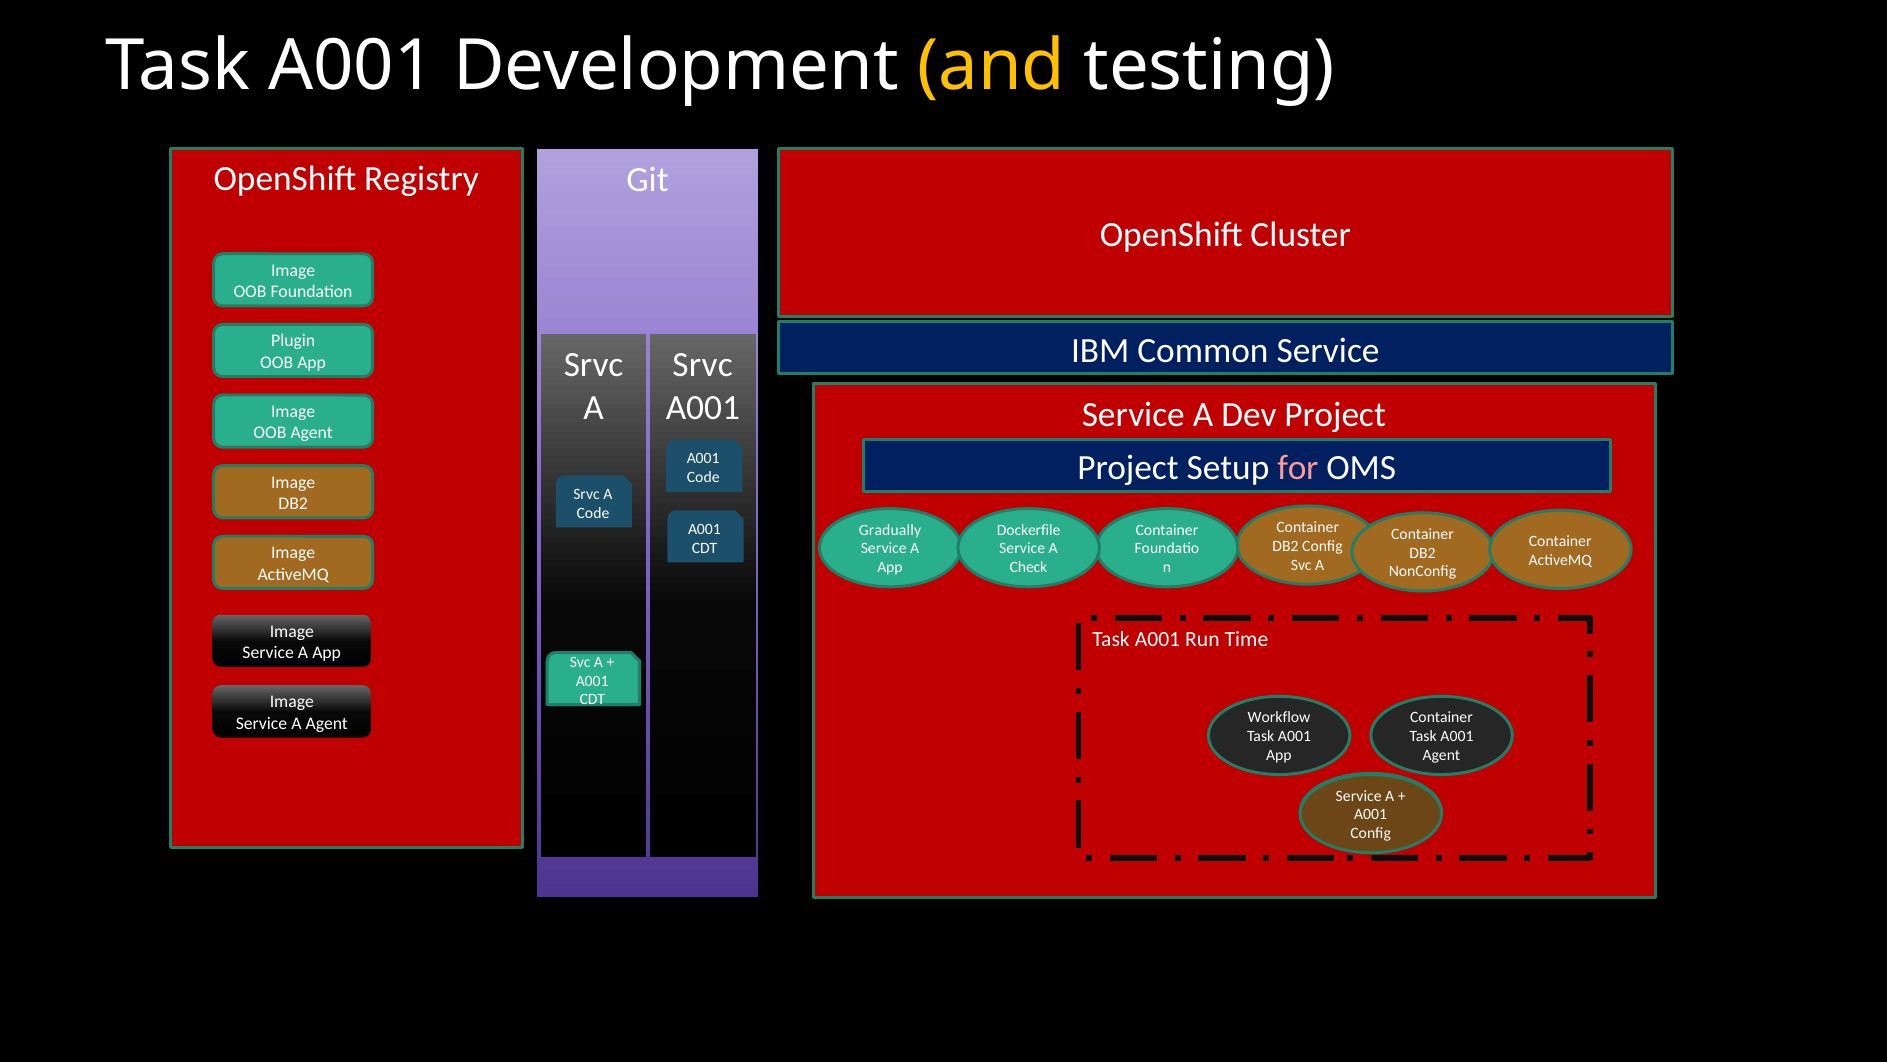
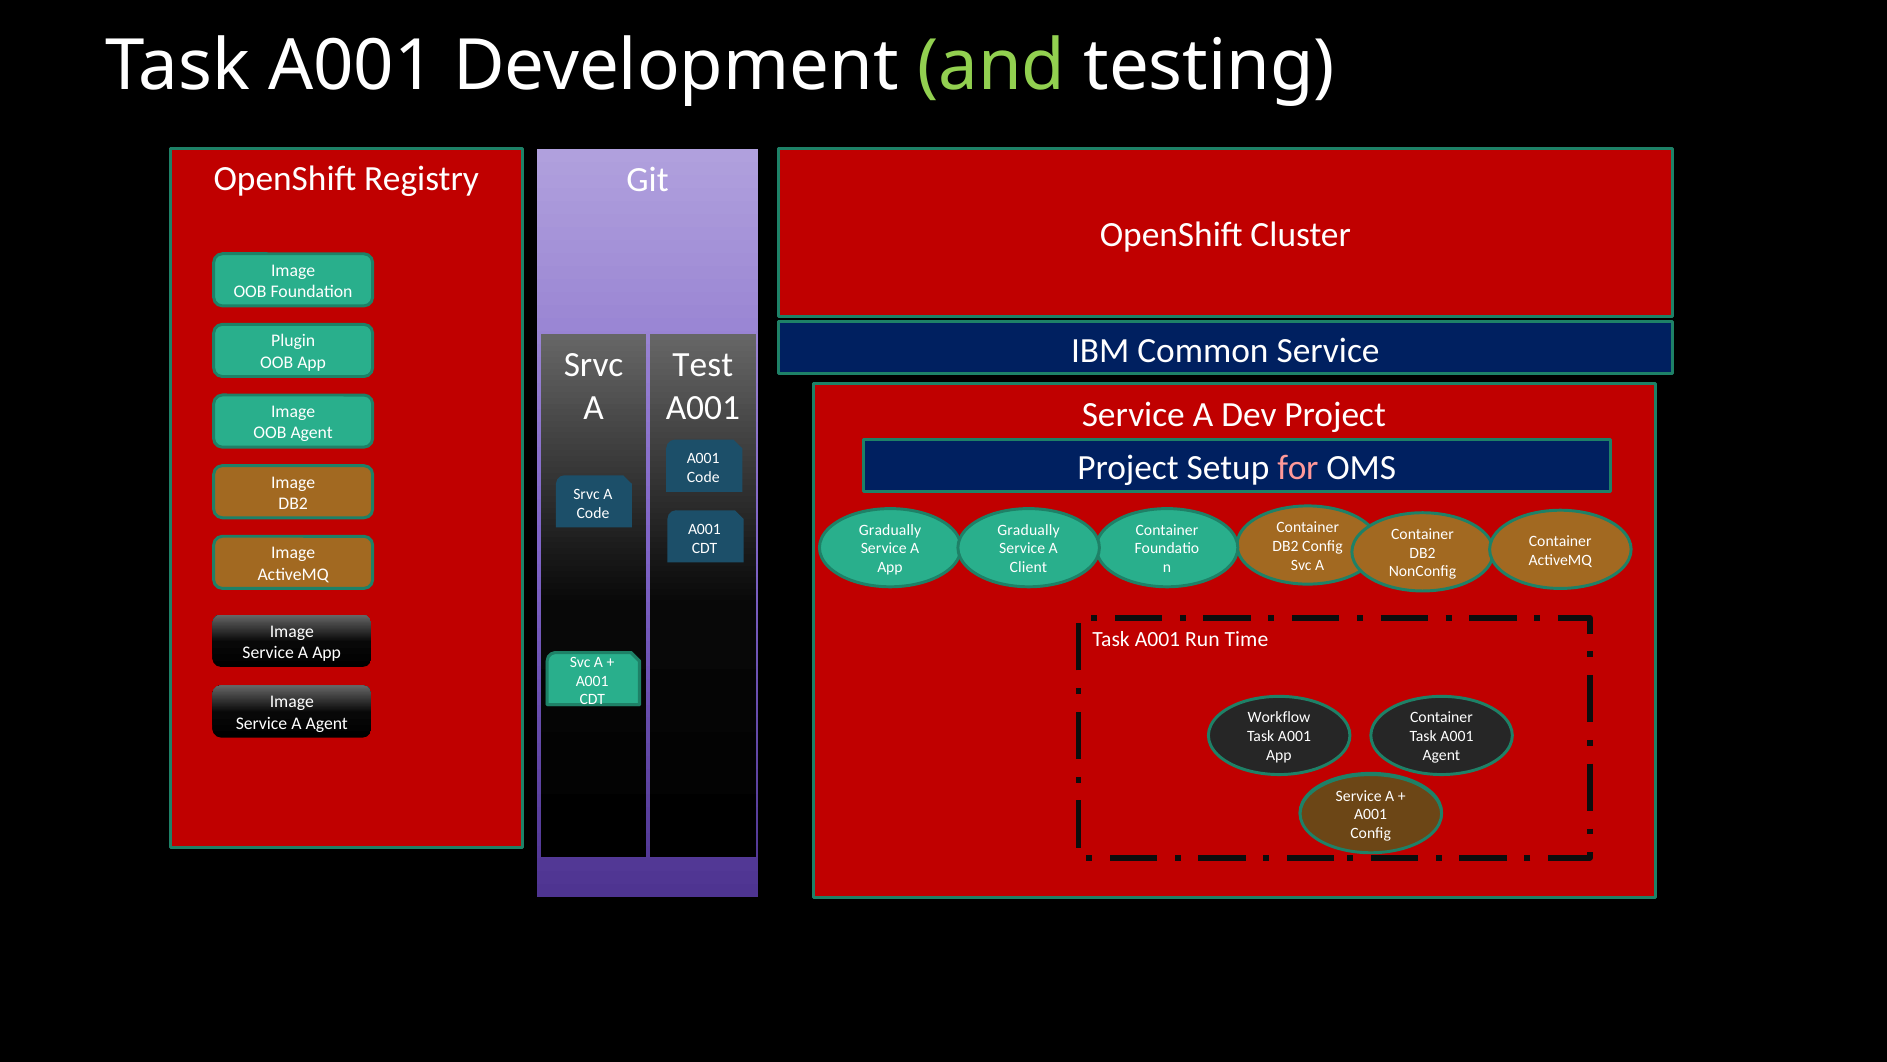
and colour: yellow -> light green
Srvc at (703, 365): Srvc -> Test
Dockerfile at (1029, 530): Dockerfile -> Gradually
Check: Check -> Client
